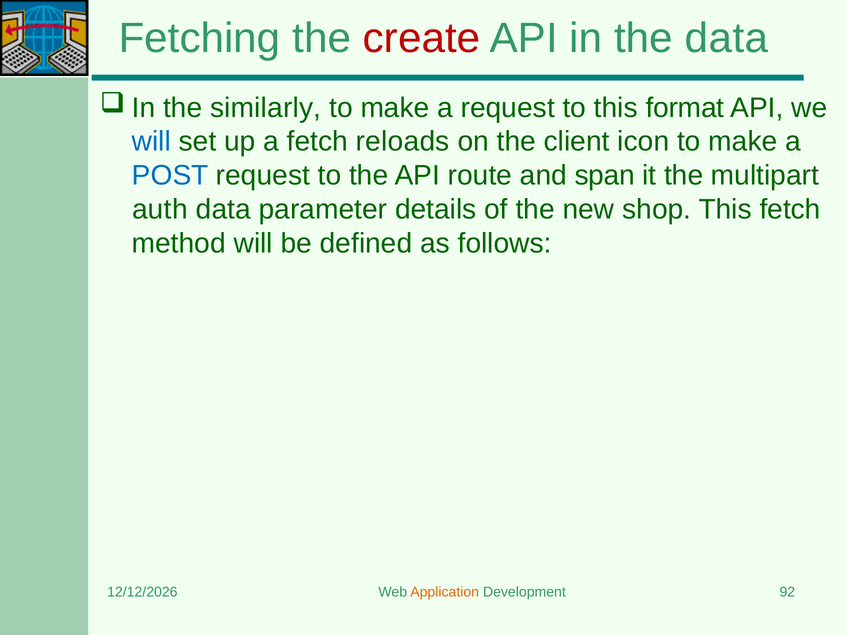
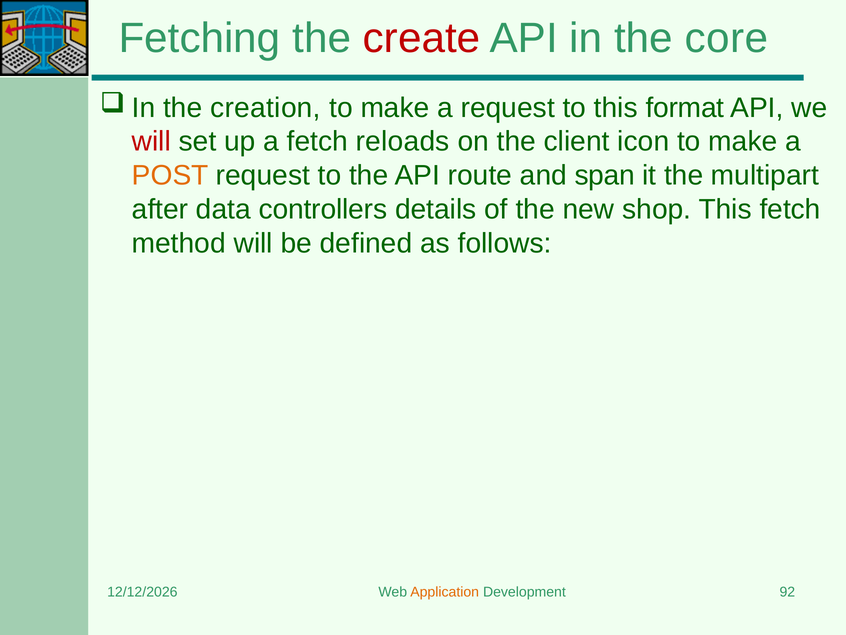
the data: data -> core
similarly: similarly -> creation
will at (151, 142) colour: blue -> red
POST colour: blue -> orange
auth: auth -> after
parameter: parameter -> controllers
